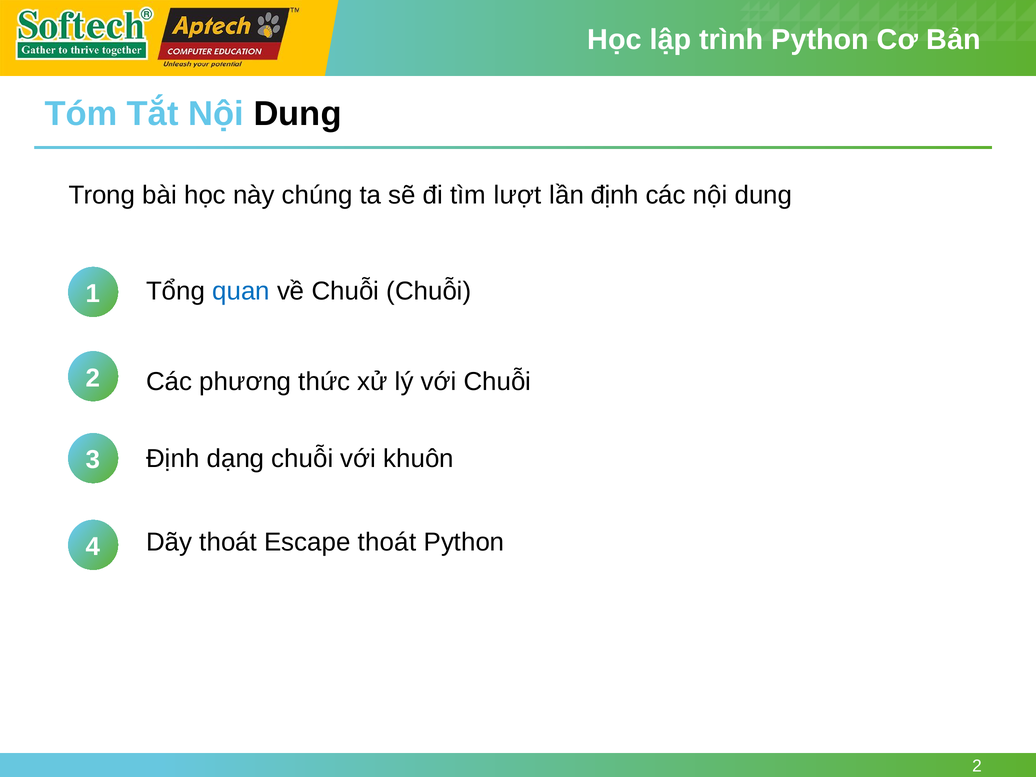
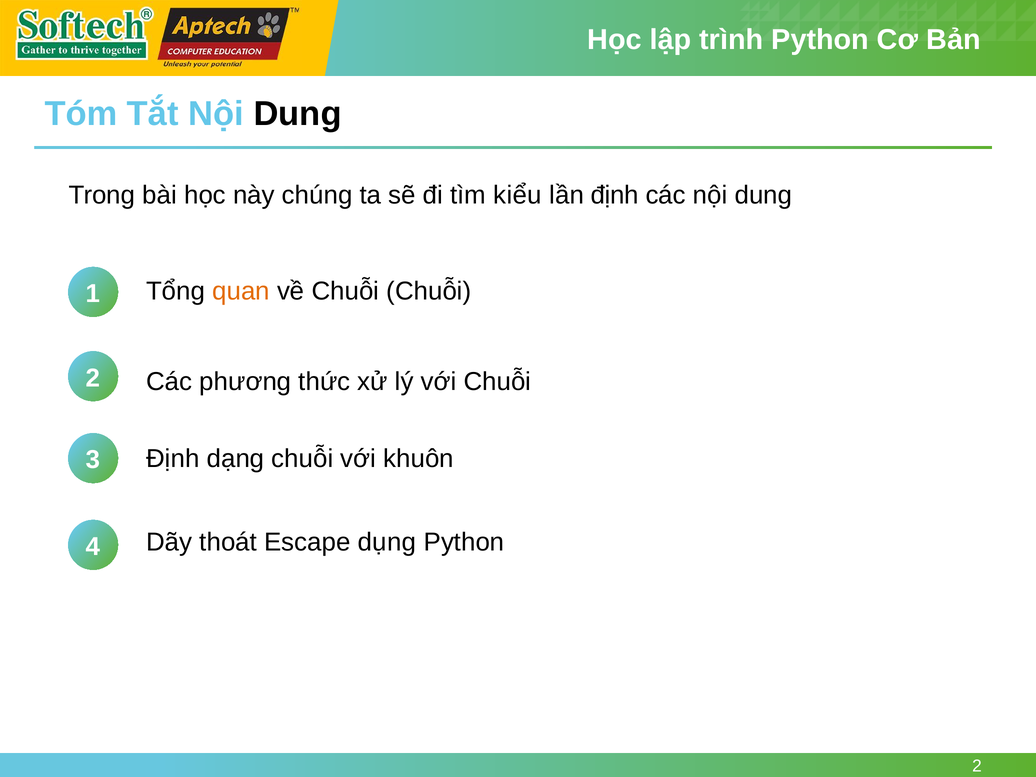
lượt: lượt -> kiểu
quan colour: blue -> orange
Escape thoát: thoát -> dụng
